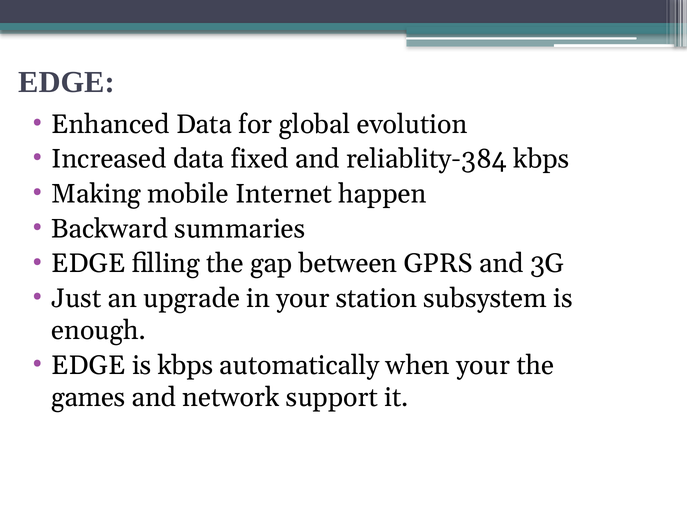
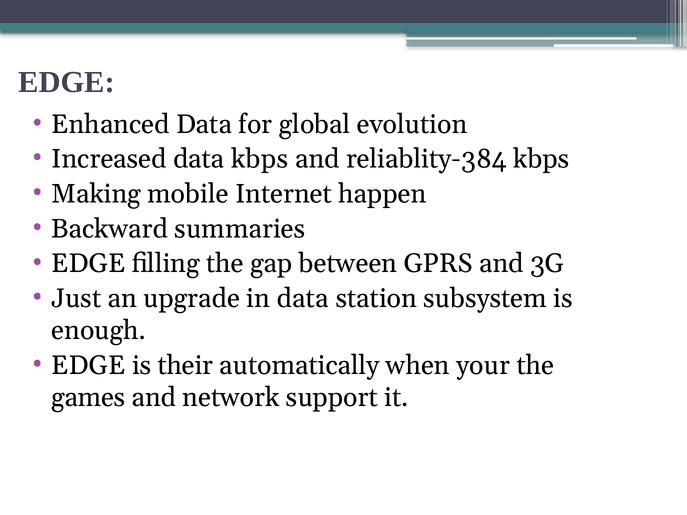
data fixed: fixed -> kbps
in your: your -> data
is kbps: kbps -> their
